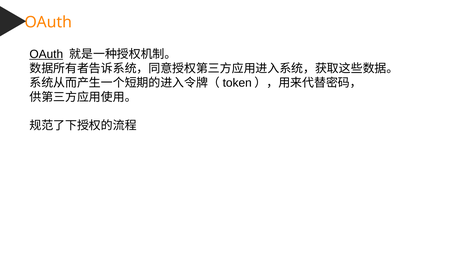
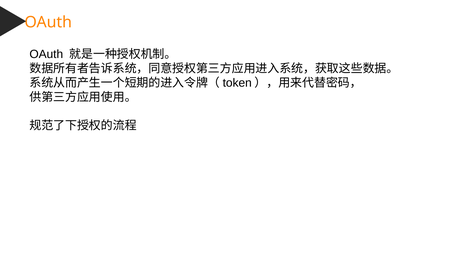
OAuth at (46, 54) underline: present -> none
